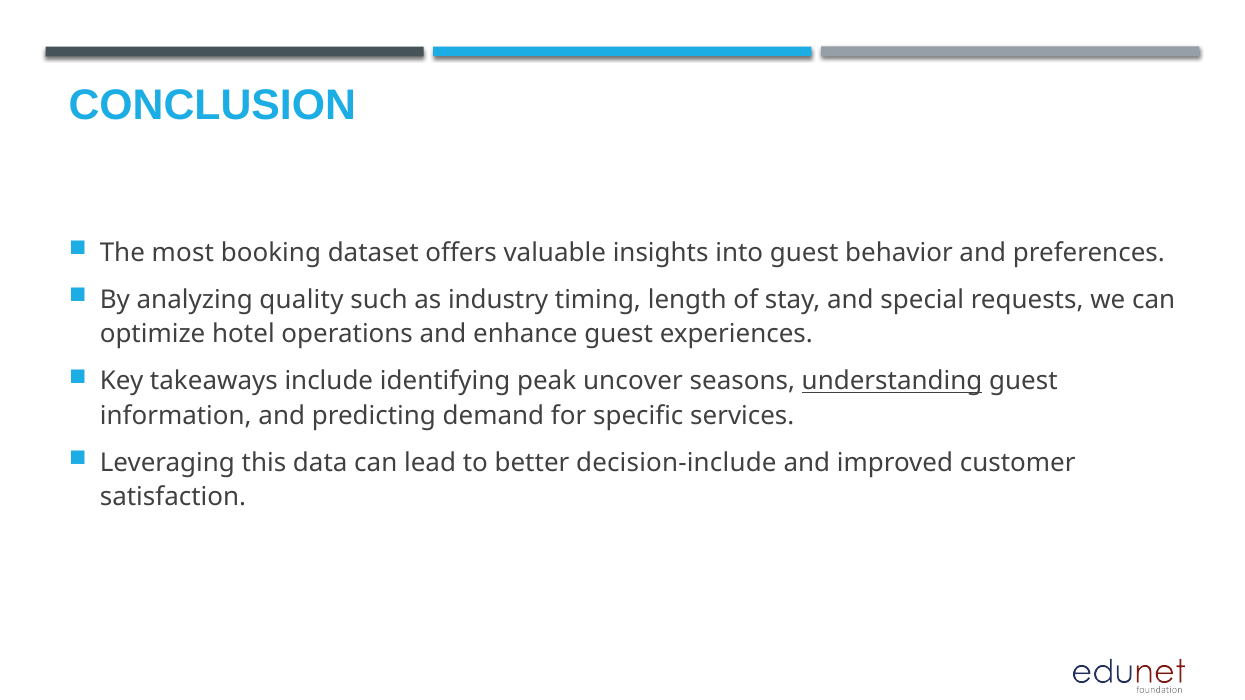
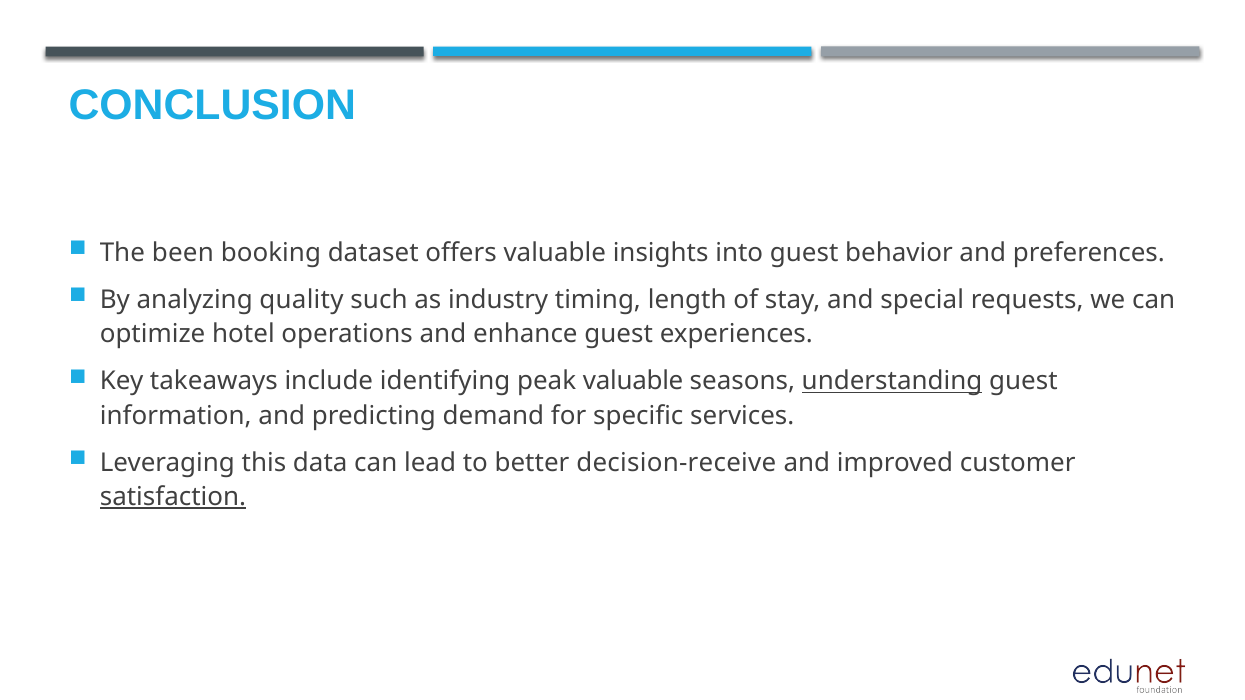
most: most -> been
peak uncover: uncover -> valuable
decision-include: decision-include -> decision-receive
satisfaction underline: none -> present
